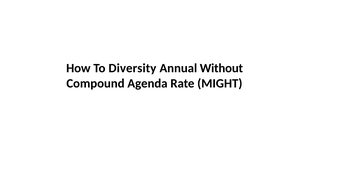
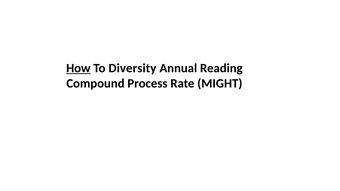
How underline: none -> present
Without: Without -> Reading
Agenda: Agenda -> Process
